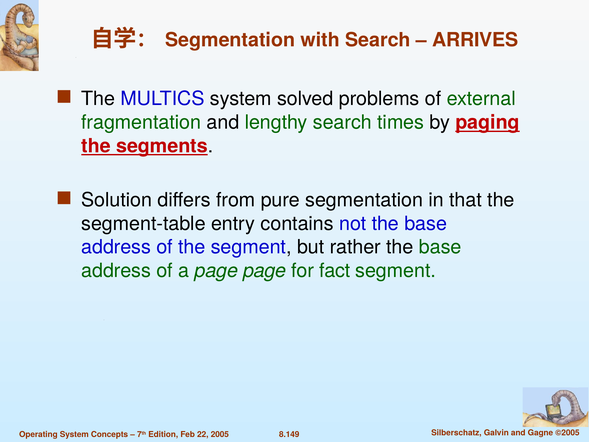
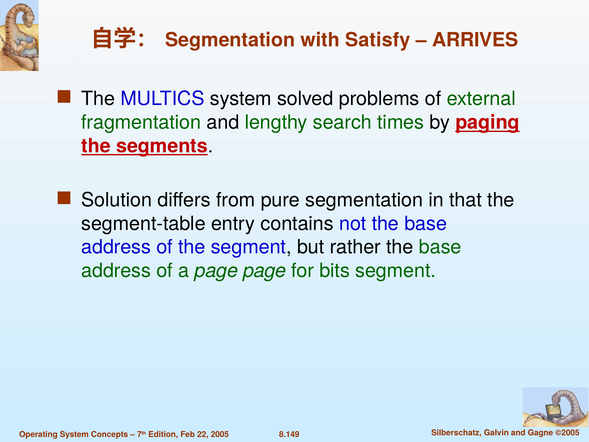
with Search: Search -> Satisfy
fact: fact -> bits
